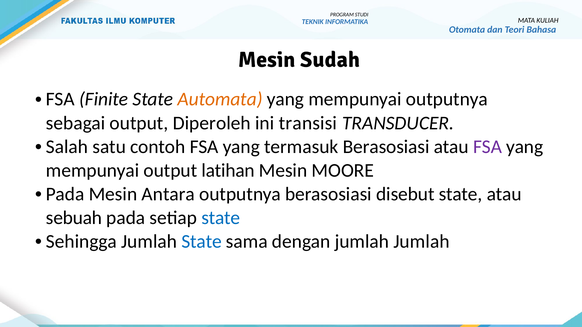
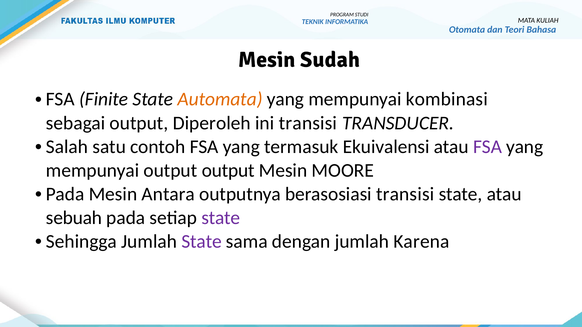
mempunyai outputnya: outputnya -> kombinasi
termasuk Berasosiasi: Berasosiasi -> Ekuivalensi
output latihan: latihan -> output
berasosiasi disebut: disebut -> transisi
state at (221, 218) colour: blue -> purple
State at (202, 242) colour: blue -> purple
jumlah Jumlah: Jumlah -> Karena
